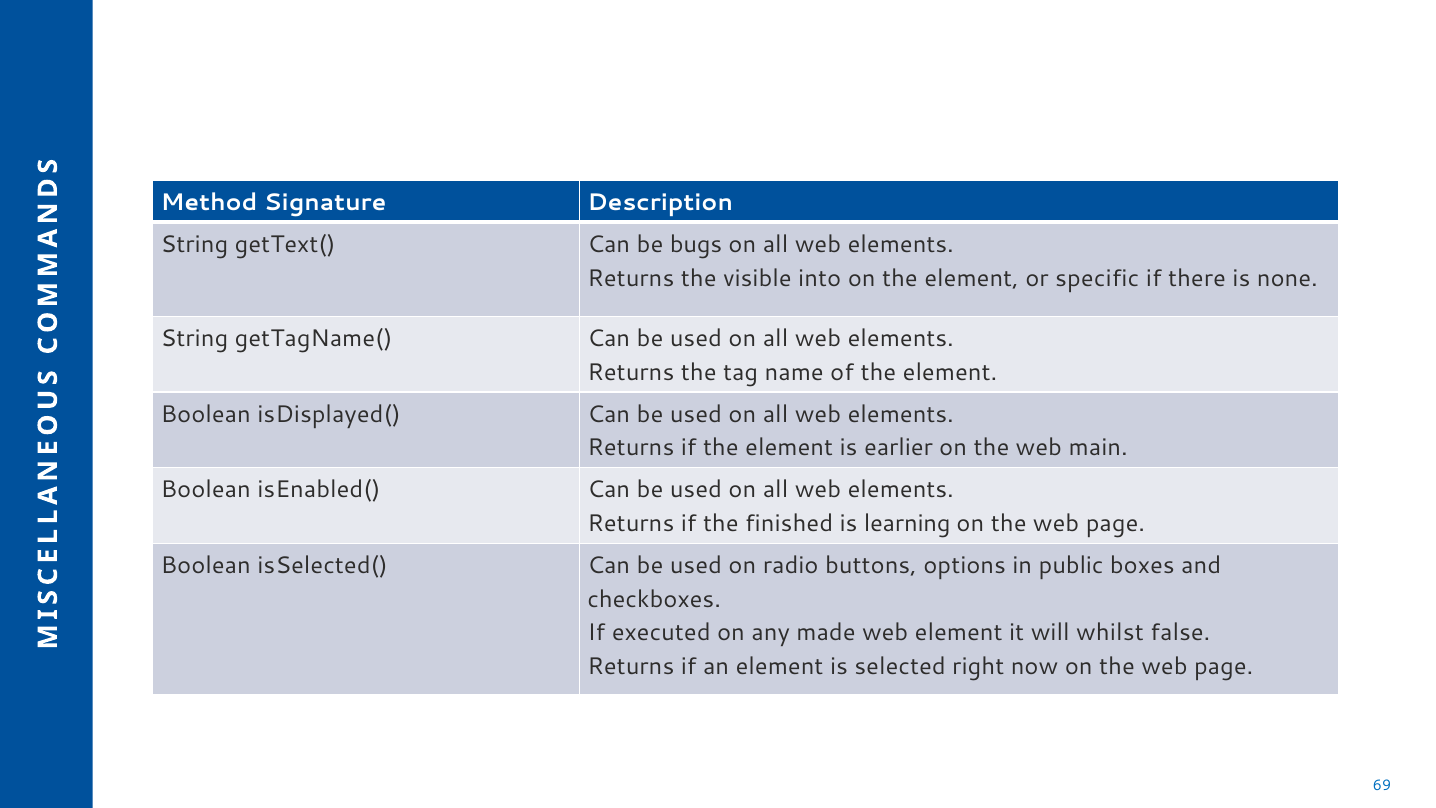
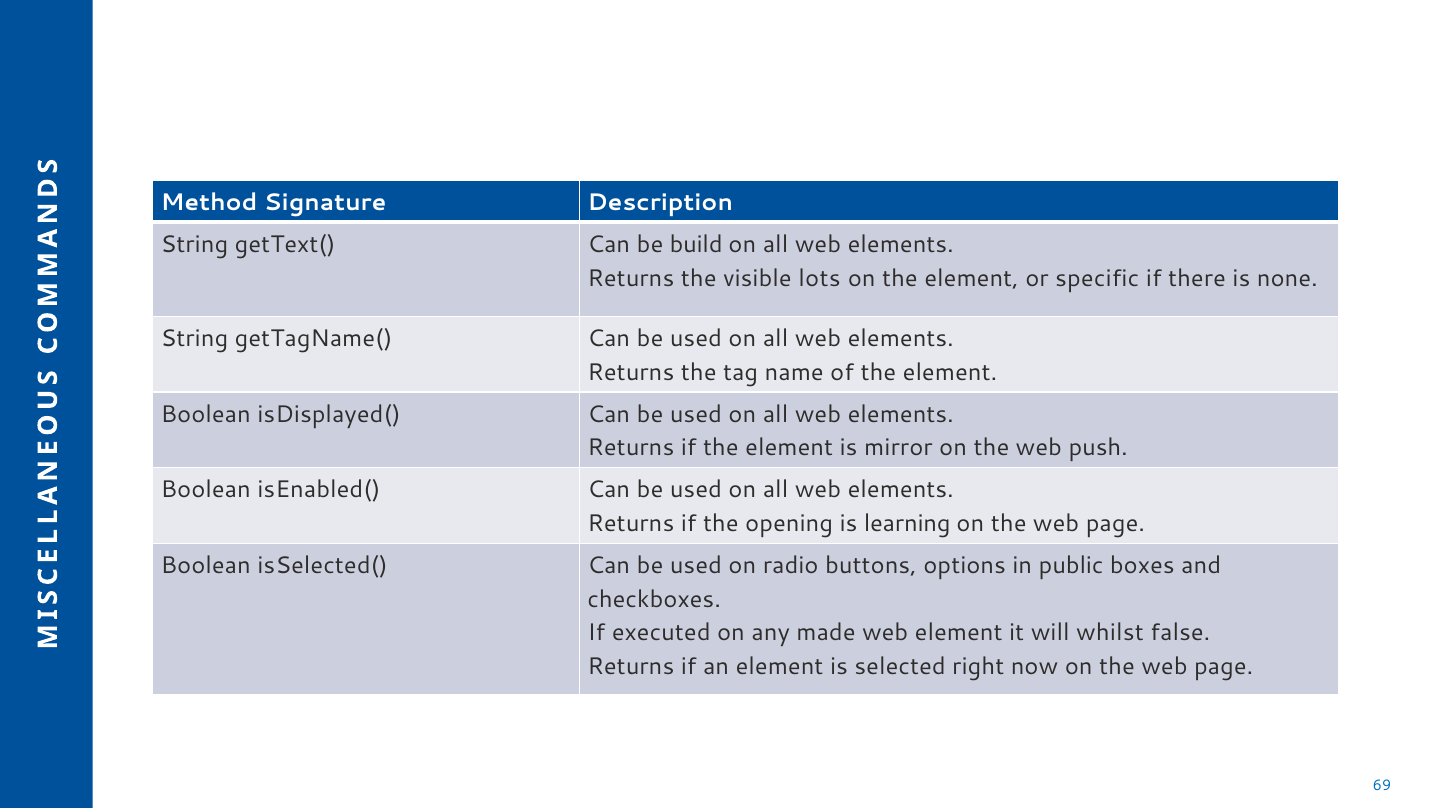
bugs: bugs -> build
into: into -> lots
earlier: earlier -> mirror
main: main -> push
finished: finished -> opening
